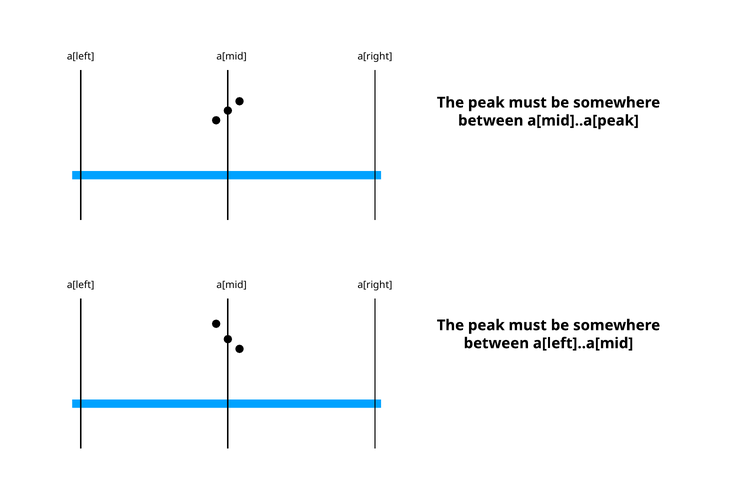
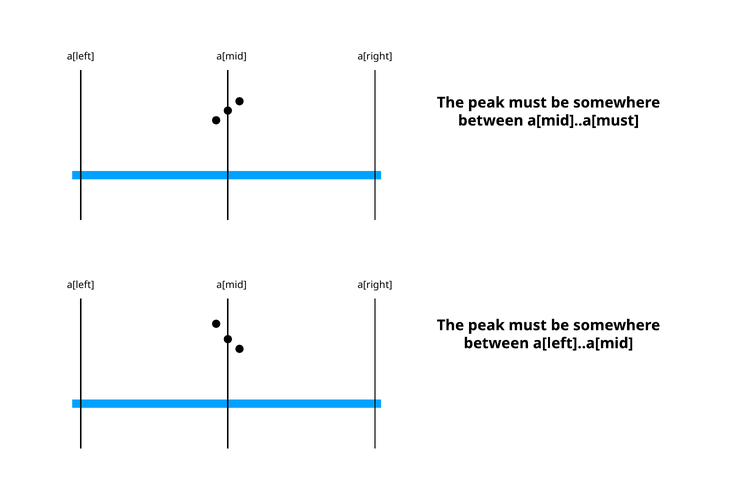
a[mid]..a[peak: a[mid]..a[peak -> a[mid]..a[must
